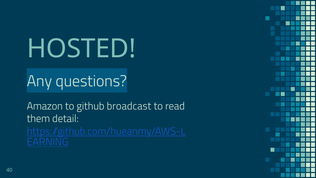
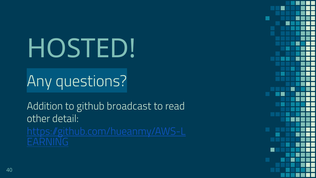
Amazon: Amazon -> Addition
them: them -> other
